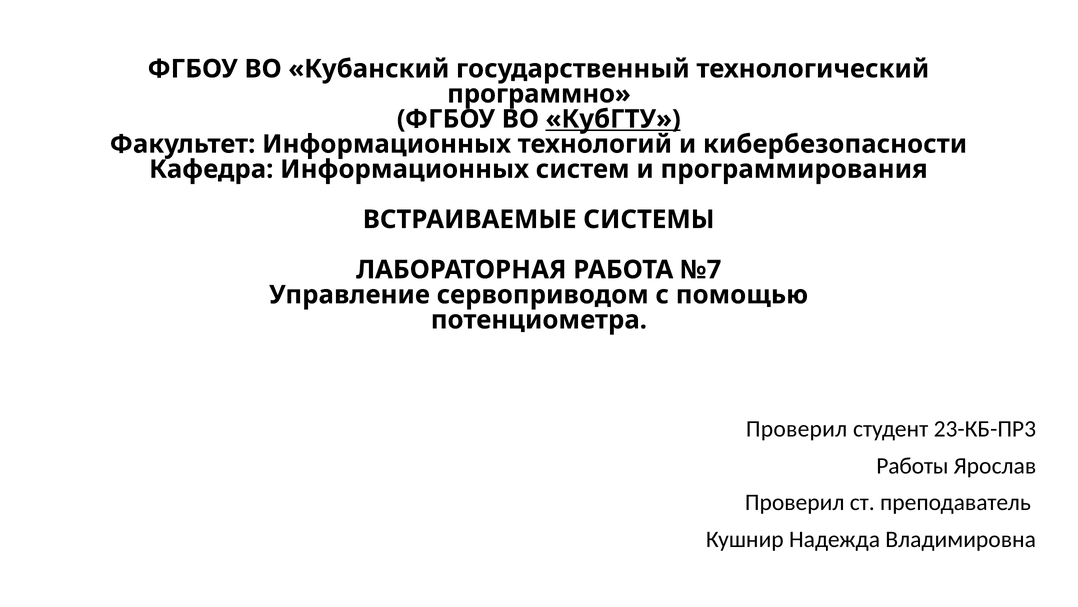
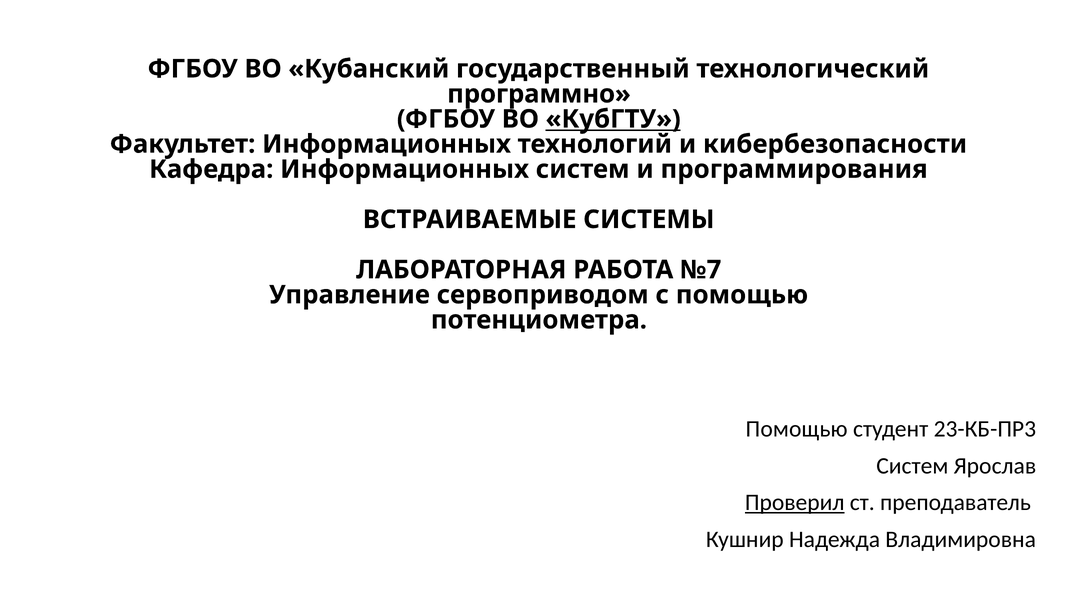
Проверил at (797, 429): Проверил -> Помощью
Работы at (912, 465): Работы -> Систем
Проверил at (795, 502) underline: none -> present
